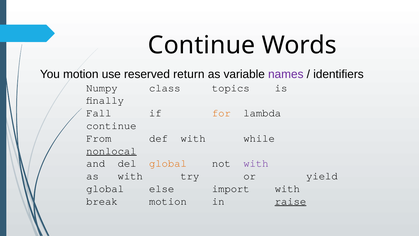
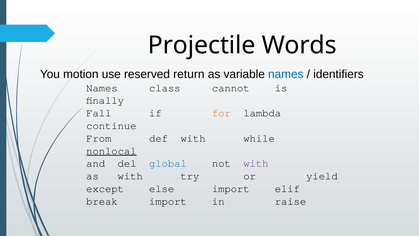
Continue at (202, 45): Continue -> Projectile
names at (286, 74) colour: purple -> blue
Numpy at (102, 88): Numpy -> Names
topics: topics -> cannot
global at (168, 163) colour: orange -> blue
global at (105, 188): global -> except
import with: with -> elif
break motion: motion -> import
raise underline: present -> none
